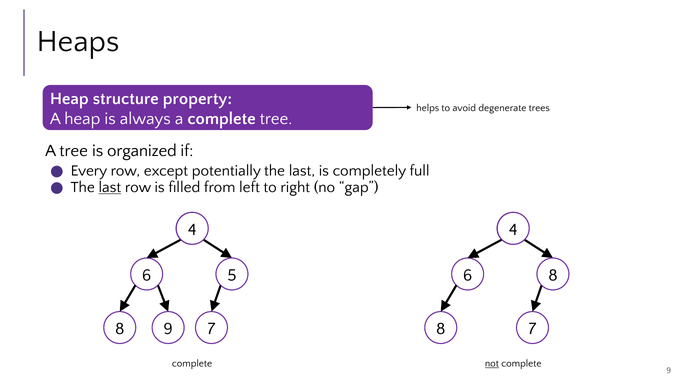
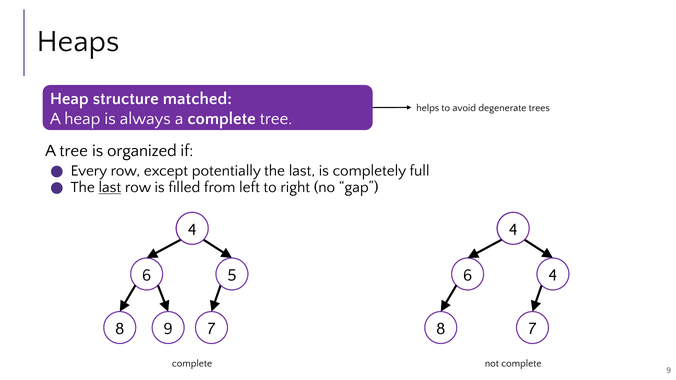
property: property -> matched
6 8: 8 -> 4
not underline: present -> none
